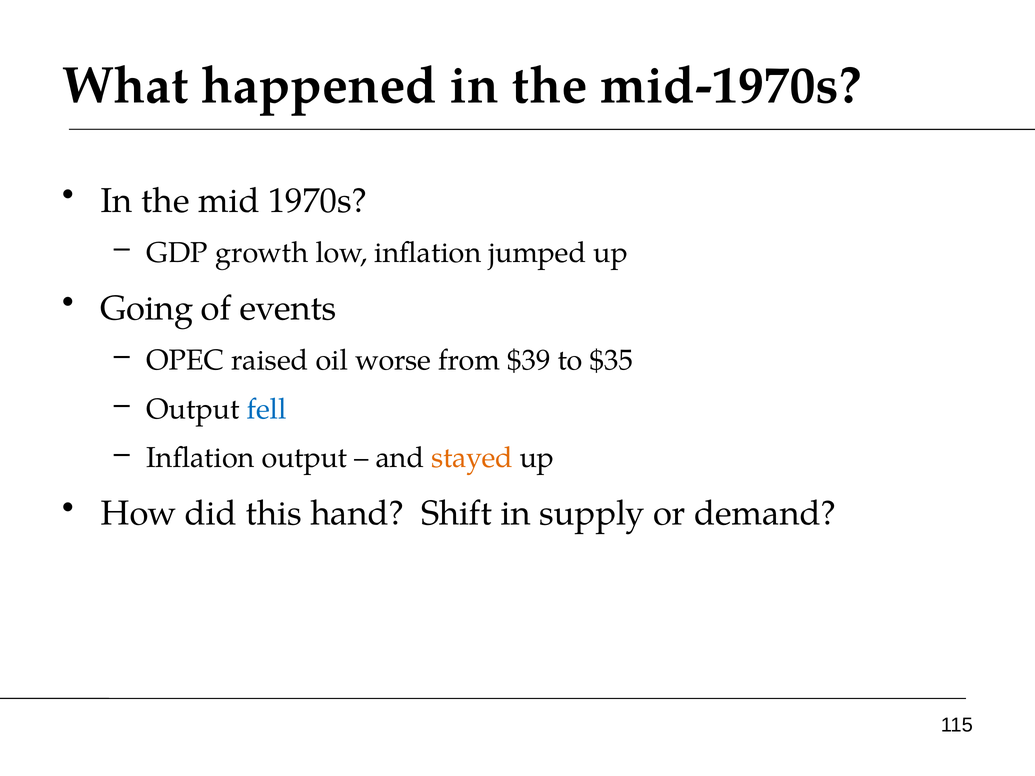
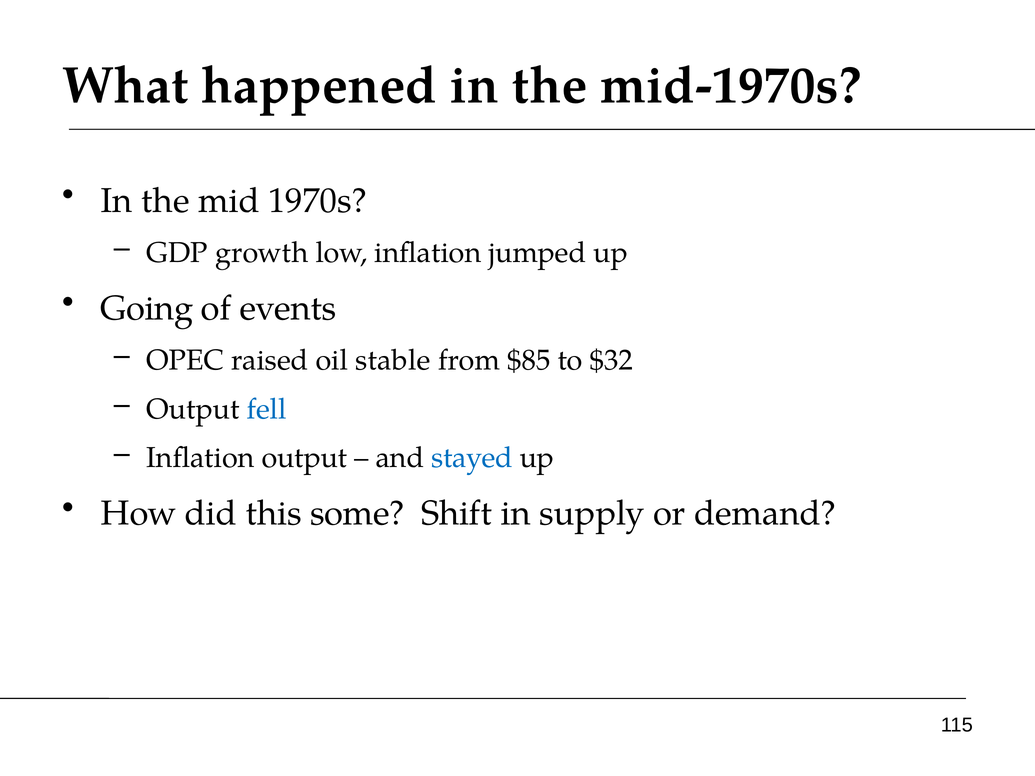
worse: worse -> stable
$39: $39 -> $85
$35: $35 -> $32
stayed colour: orange -> blue
hand: hand -> some
